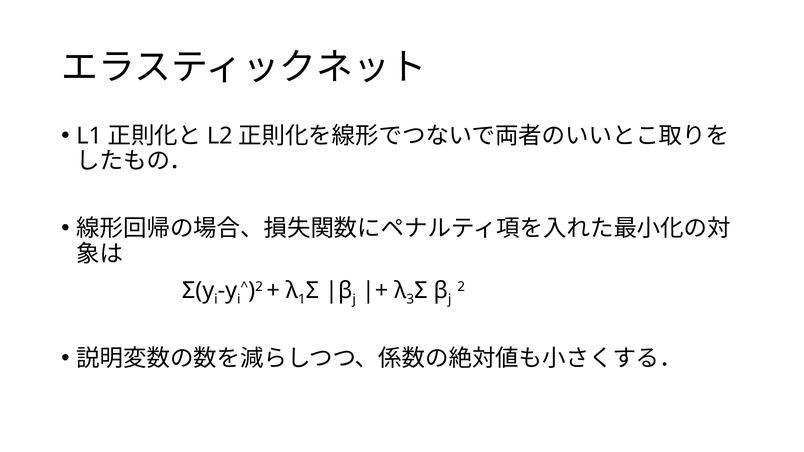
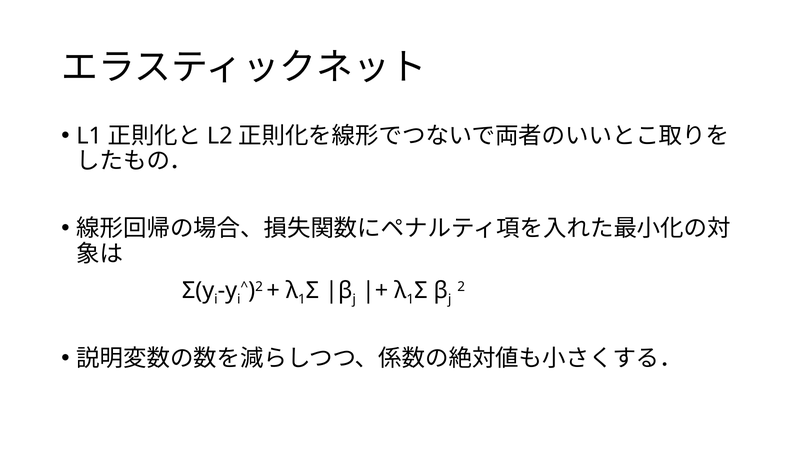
3 at (410, 300): 3 -> 1
